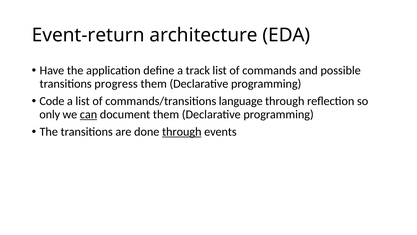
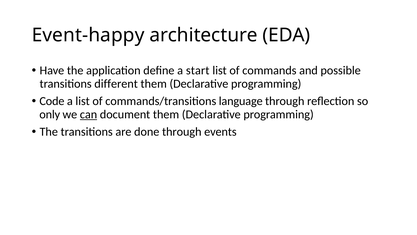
Event-return: Event-return -> Event-happy
track: track -> start
progress: progress -> different
through at (182, 132) underline: present -> none
